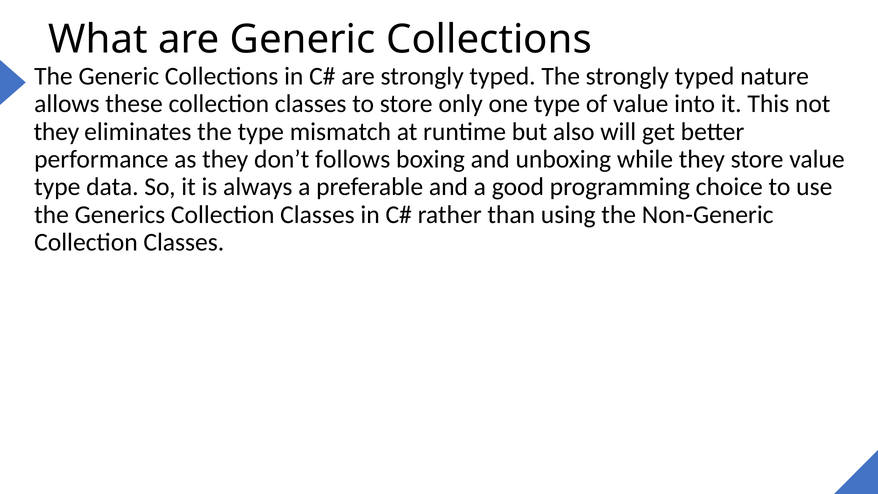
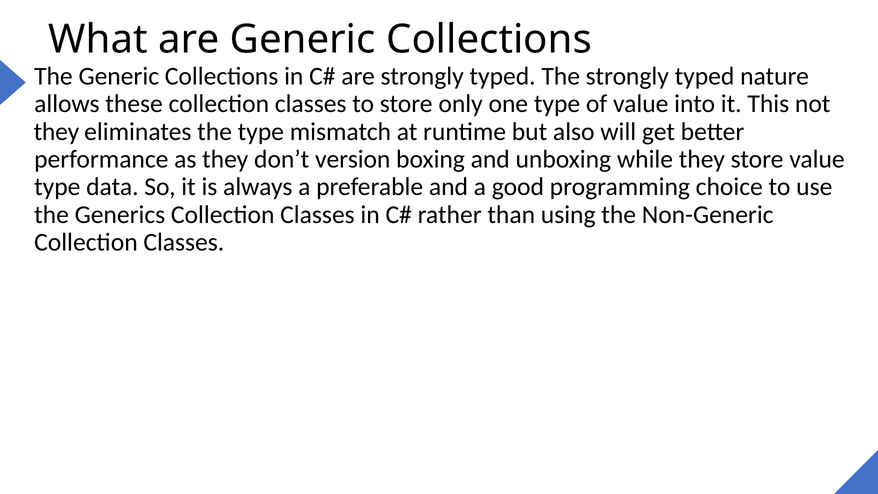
follows: follows -> version
